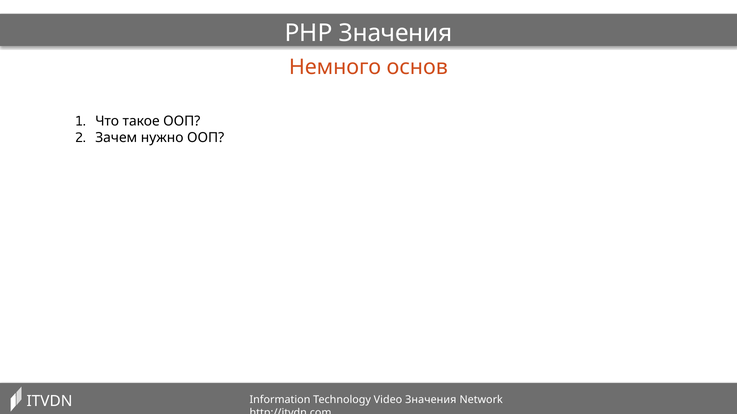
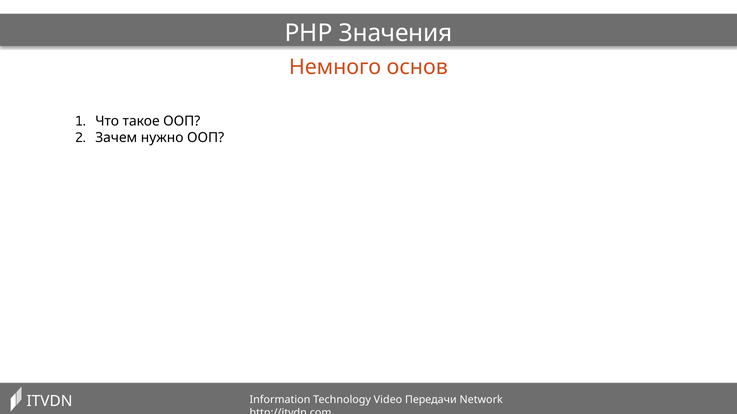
Video Значения: Значения -> Передачи
